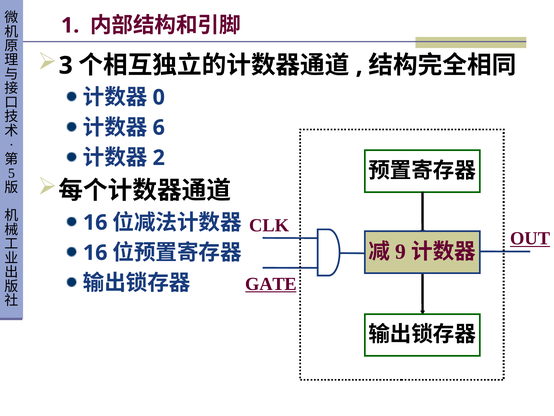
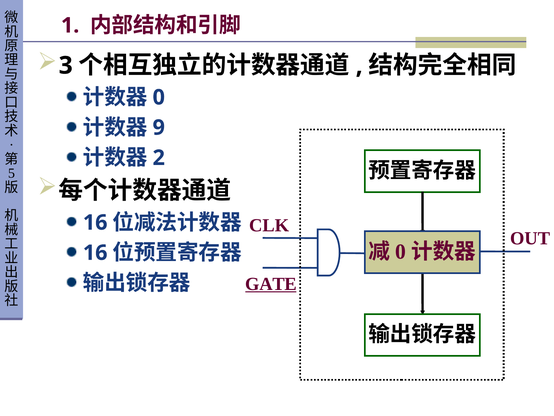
6: 6 -> 9
OUT underline: present -> none
9 at (401, 251): 9 -> 0
